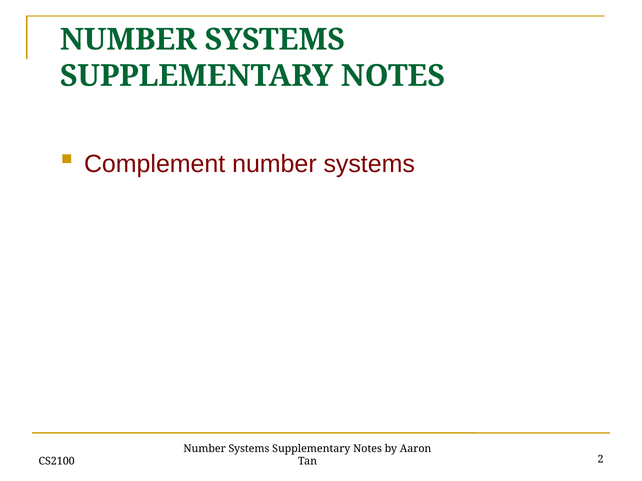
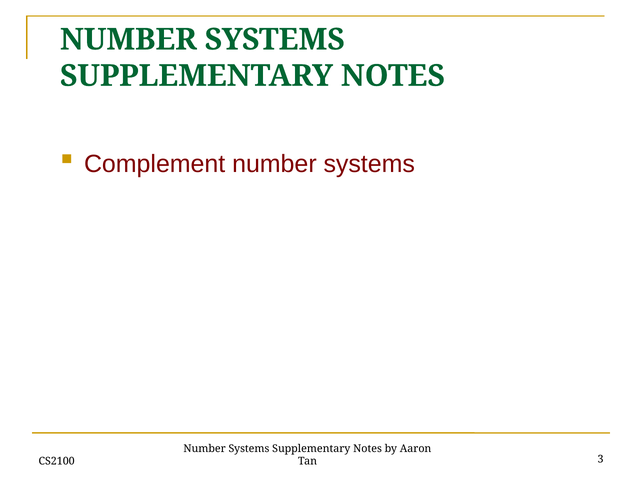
2: 2 -> 3
